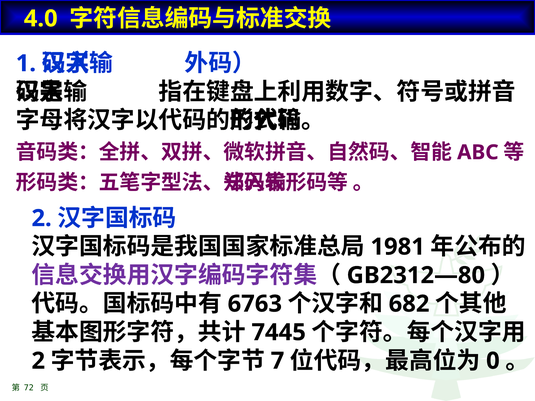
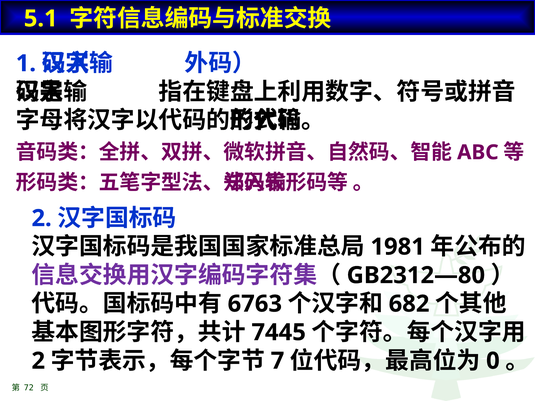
4.0: 4.0 -> 5.1
